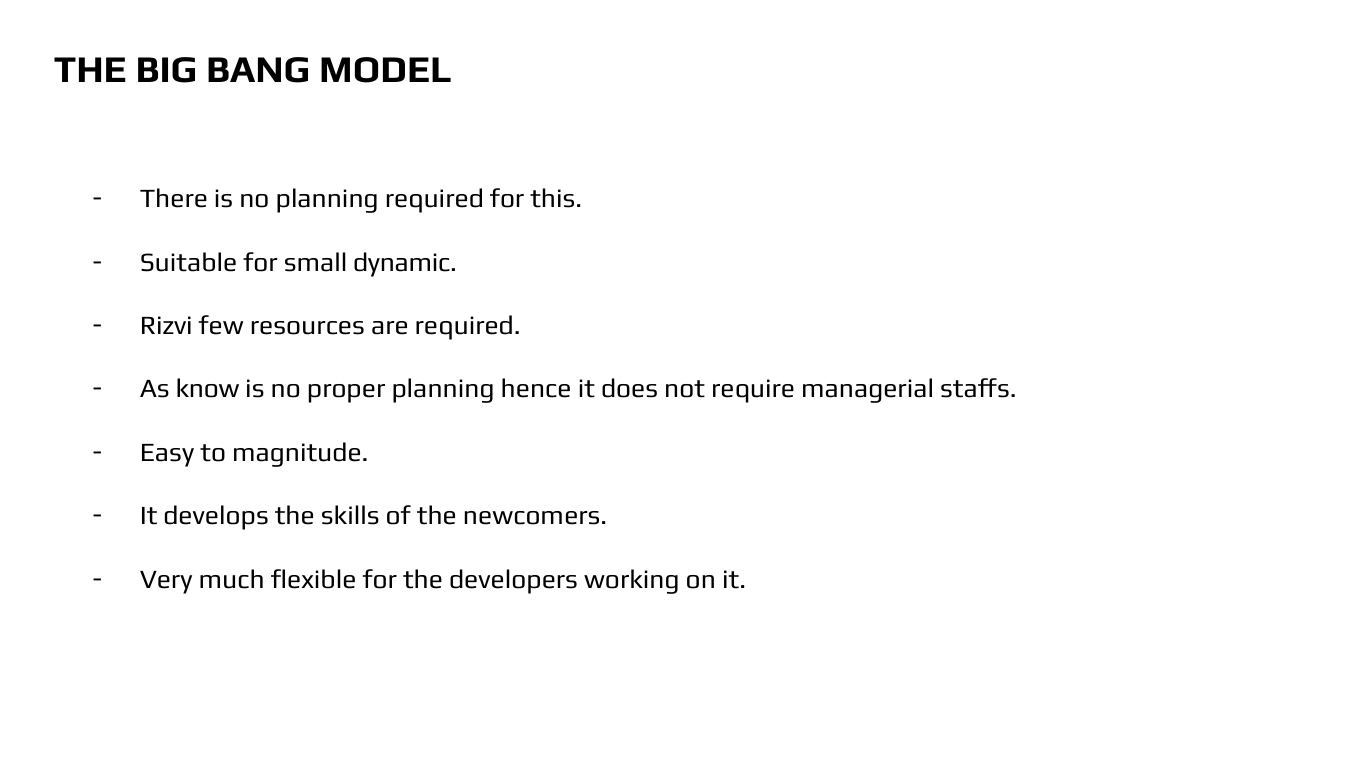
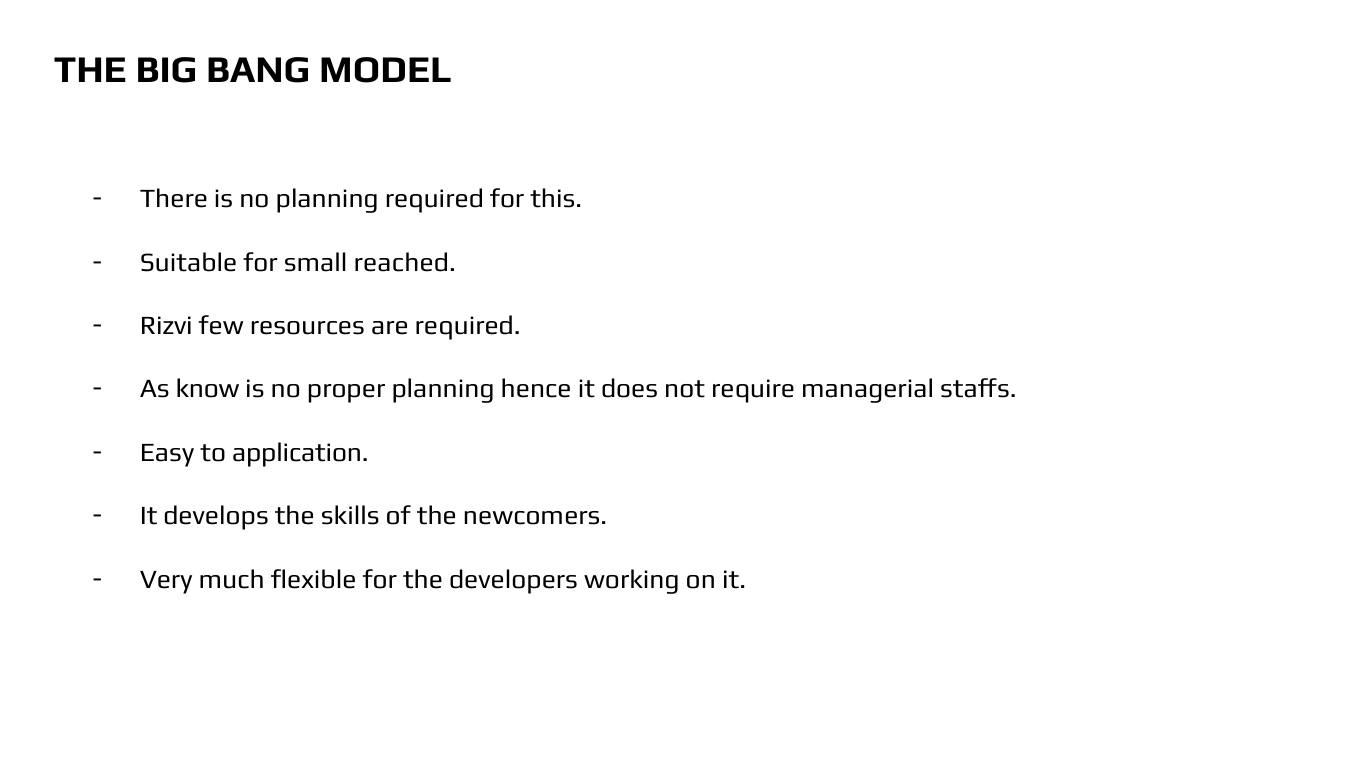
dynamic: dynamic -> reached
magnitude: magnitude -> application
